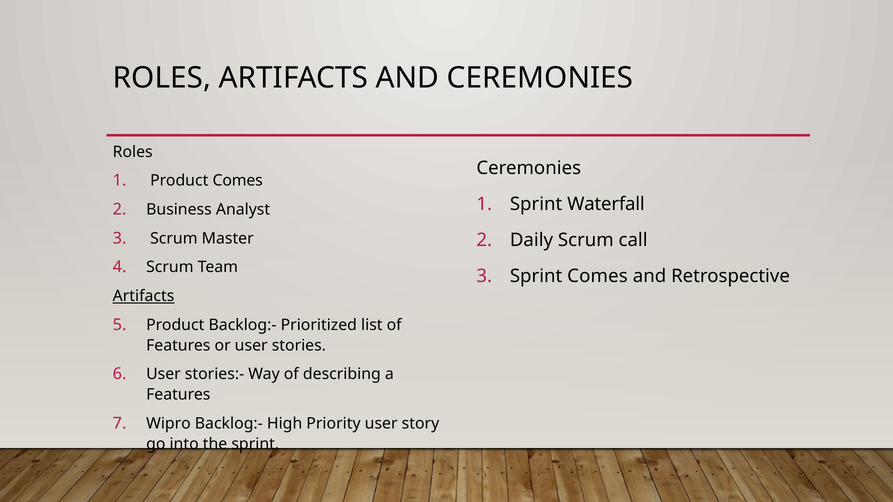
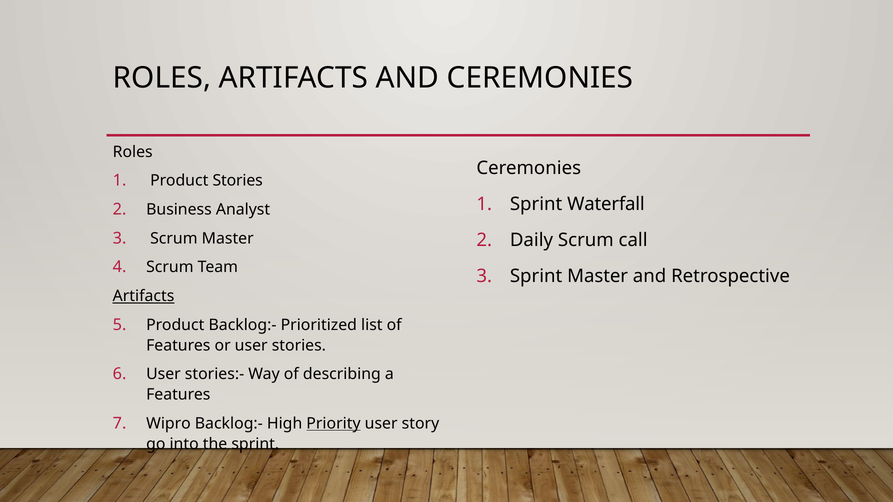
Product Comes: Comes -> Stories
Sprint Comes: Comes -> Master
Priority underline: none -> present
